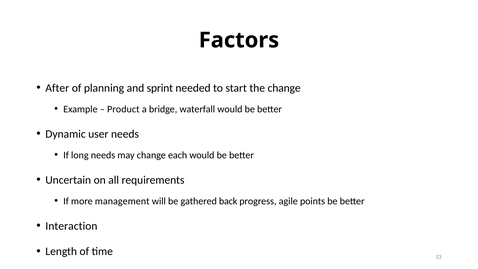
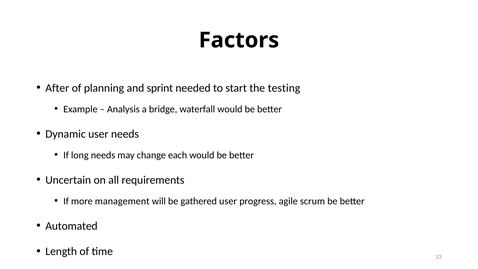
the change: change -> testing
Product: Product -> Analysis
gathered back: back -> user
points: points -> scrum
Interaction: Interaction -> Automated
